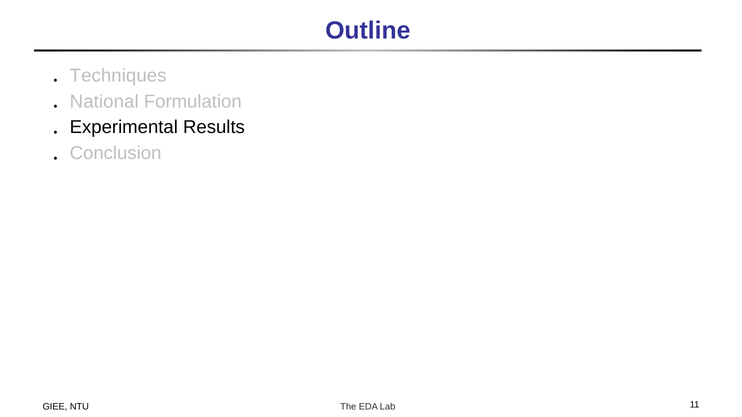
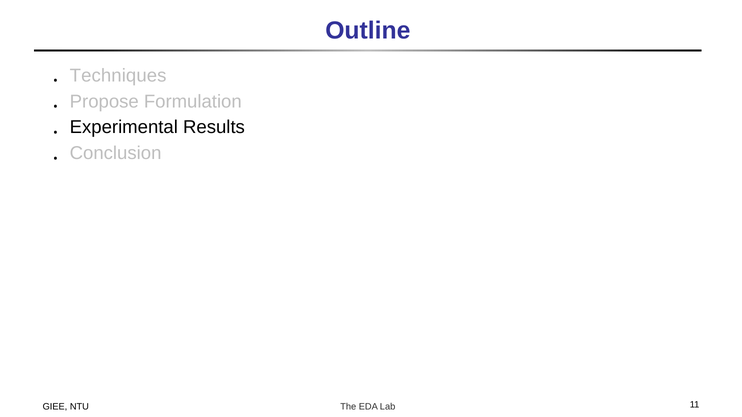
National: National -> Propose
